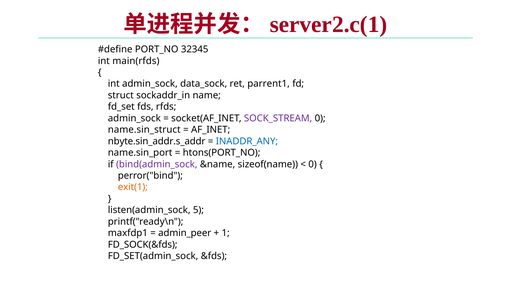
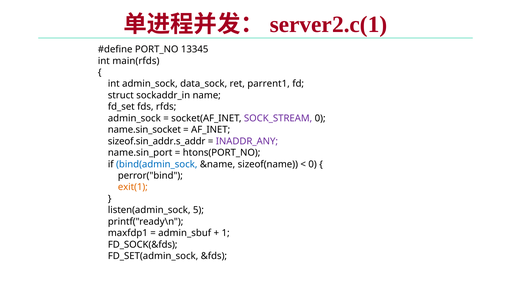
32345: 32345 -> 13345
name.sin_struct: name.sin_struct -> name.sin_socket
nbyte.sin_addr.s_addr: nbyte.sin_addr.s_addr -> sizeof.sin_addr.s_addr
INADDR_ANY colour: blue -> purple
bind(admin_sock colour: purple -> blue
admin_peer: admin_peer -> admin_sbuf
